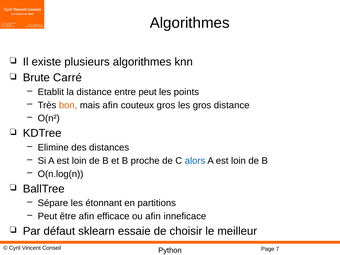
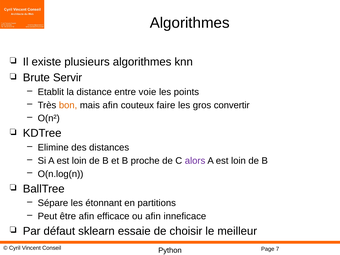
Carré: Carré -> Servir
entre peut: peut -> voie
couteux gros: gros -> faire
gros distance: distance -> convertir
alors colour: blue -> purple
